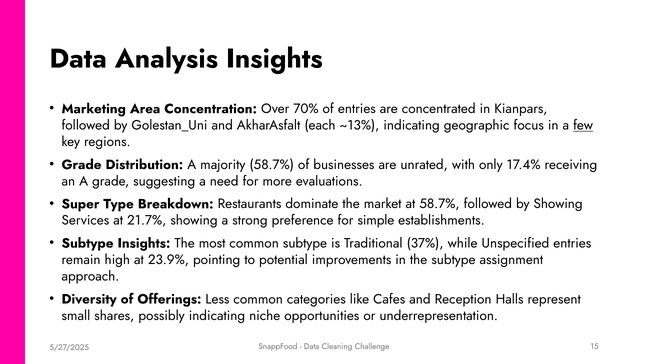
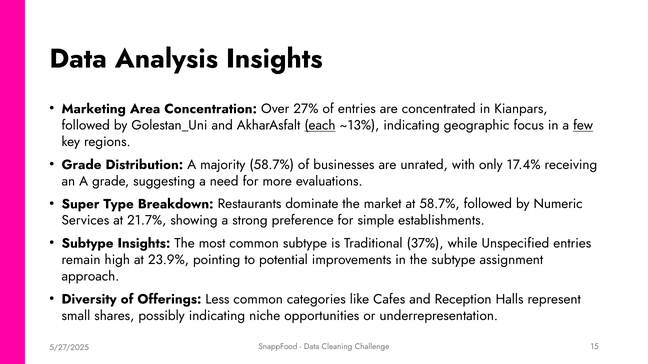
70%: 70% -> 27%
each underline: none -> present
by Showing: Showing -> Numeric
